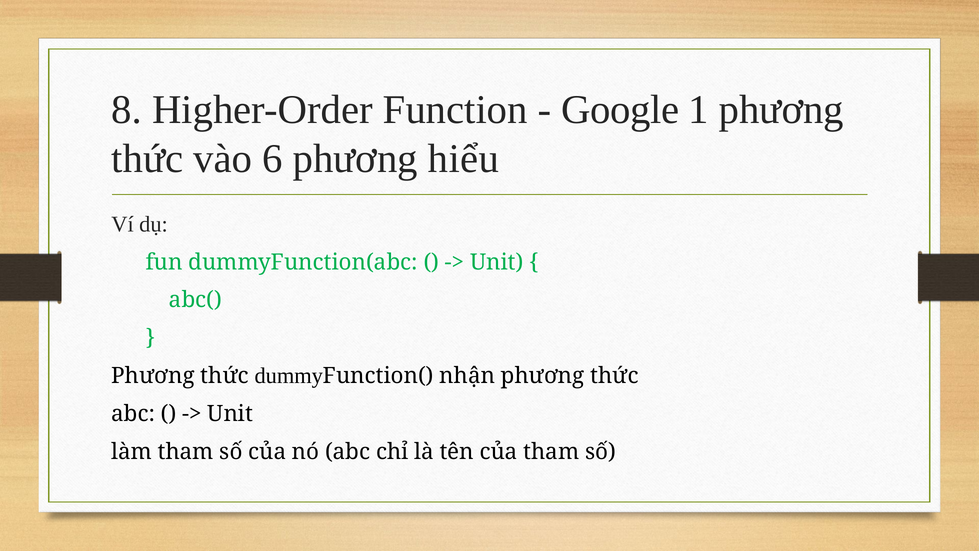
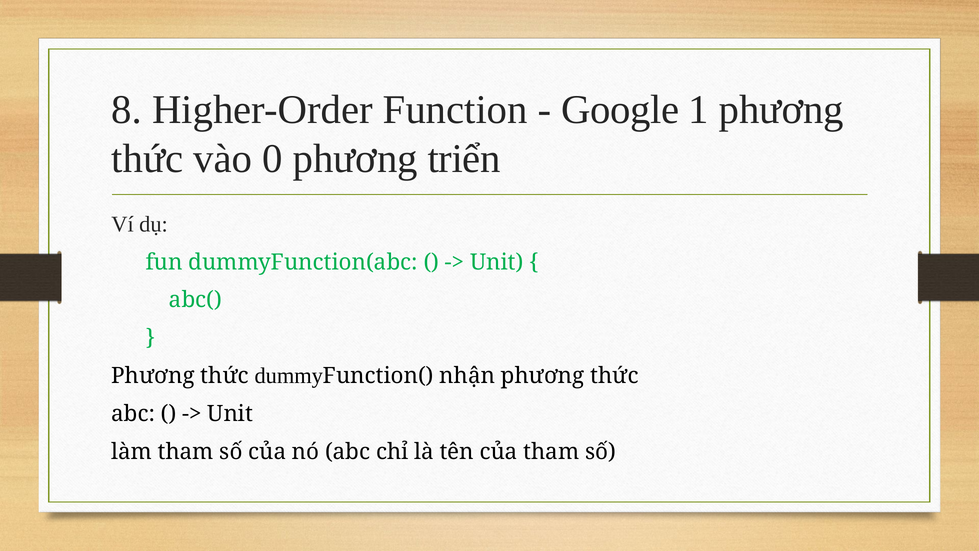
6: 6 -> 0
hiểu: hiểu -> triển
